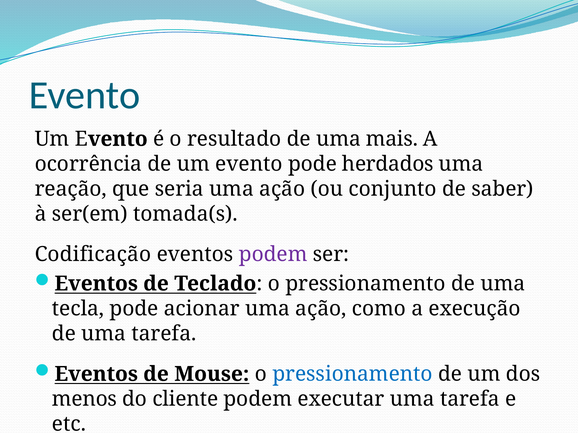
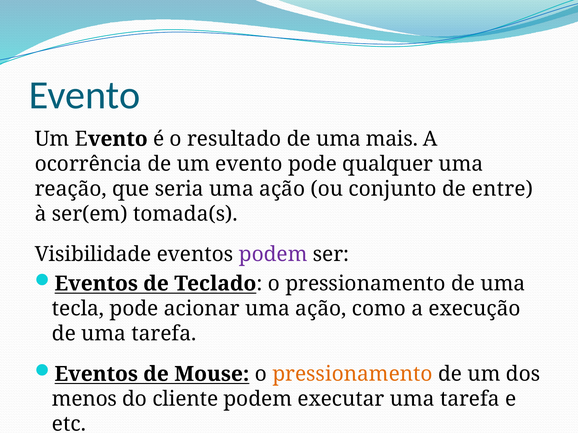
herdados: herdados -> qualquer
saber: saber -> entre
Codificação: Codificação -> Visibilidade
pressionamento at (353, 374) colour: blue -> orange
